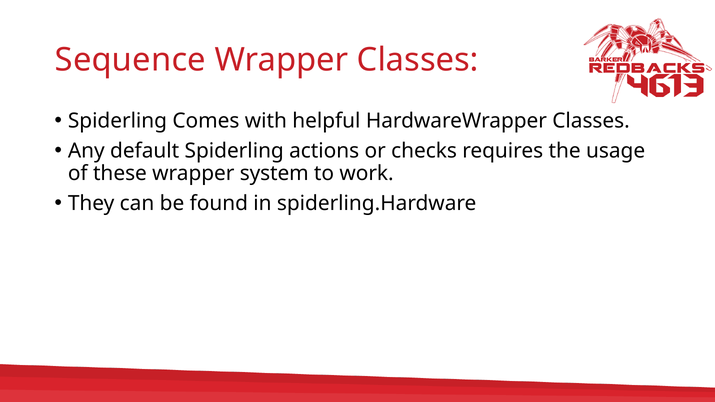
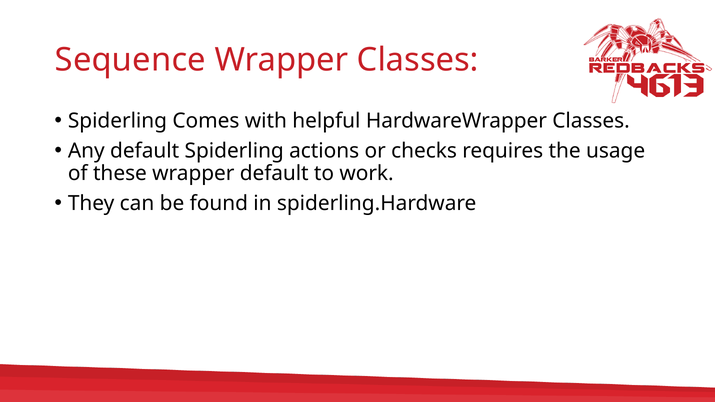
wrapper system: system -> default
